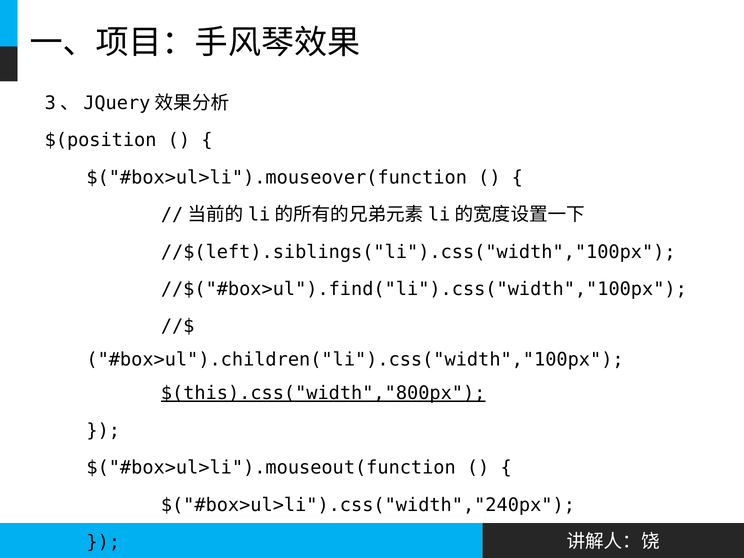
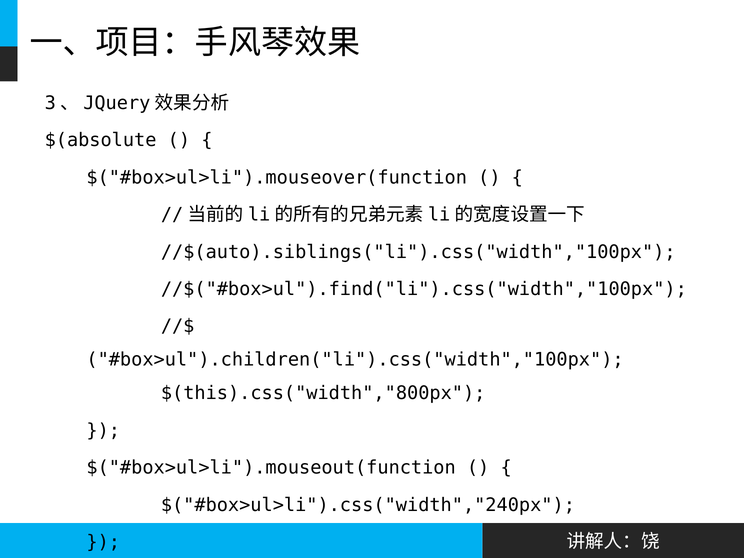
$(position: $(position -> $(absolute
//$(left).siblings("li").css("width","100px: //$(left).siblings("li").css("width","100px -> //$(auto).siblings("li").css("width","100px
$(this).css("width","800px underline: present -> none
